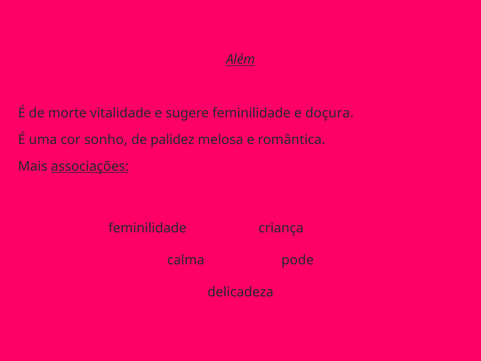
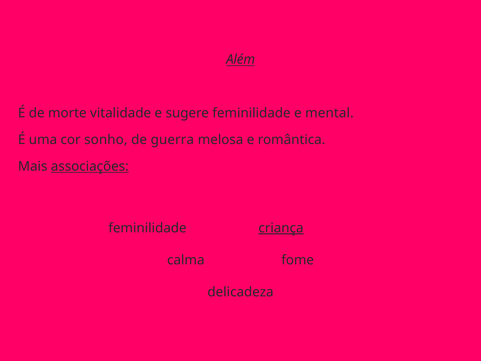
doçura: doçura -> mental
palidez: palidez -> guerra
criança underline: none -> present
pode: pode -> fome
